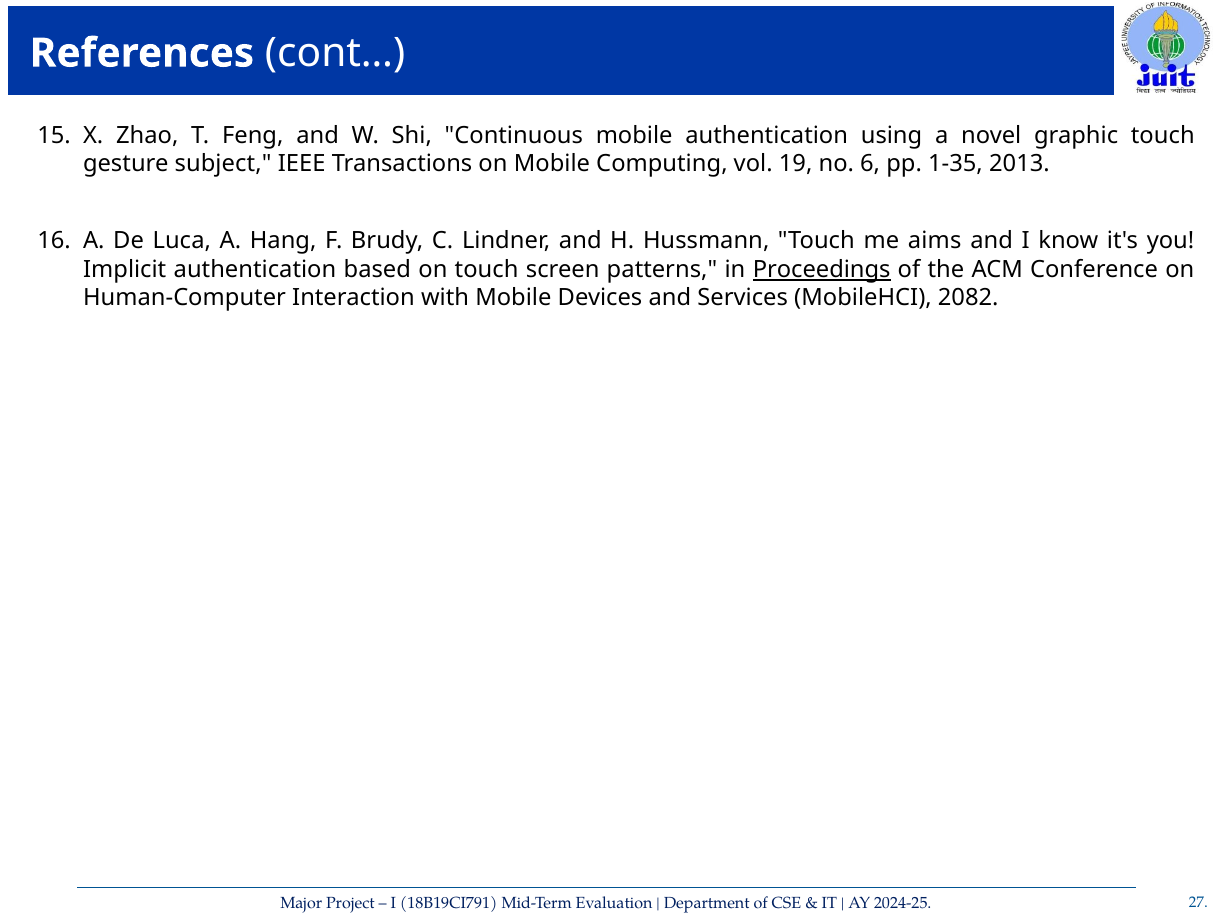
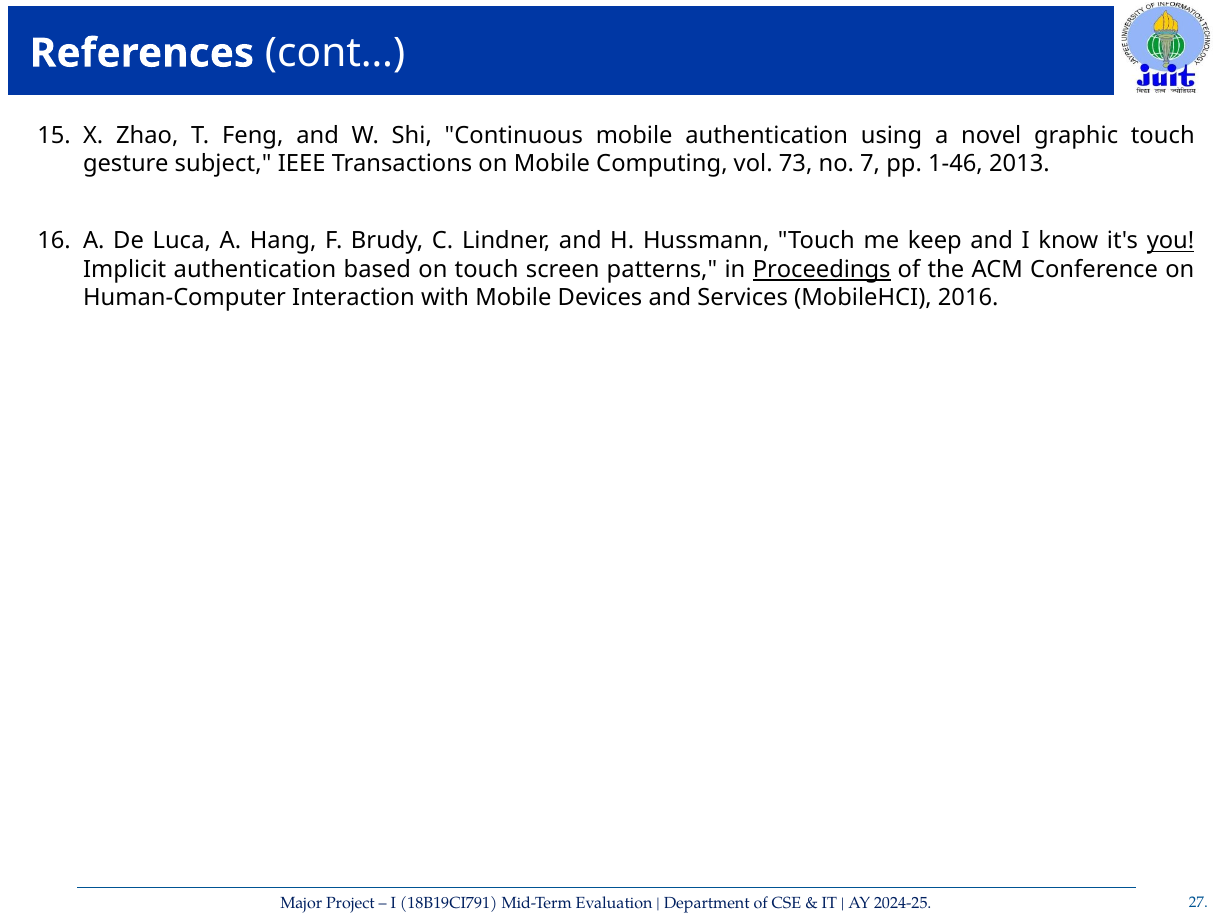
19: 19 -> 73
6: 6 -> 7
1-35: 1-35 -> 1-46
aims: aims -> keep
you underline: none -> present
2082: 2082 -> 2016
